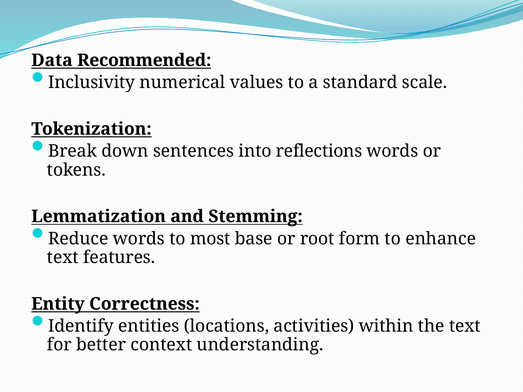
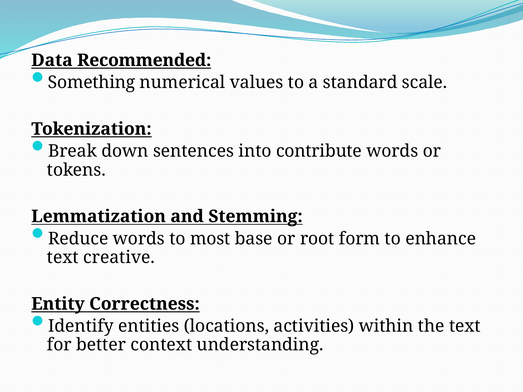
Inclusivity: Inclusivity -> Something
reflections: reflections -> contribute
features: features -> creative
